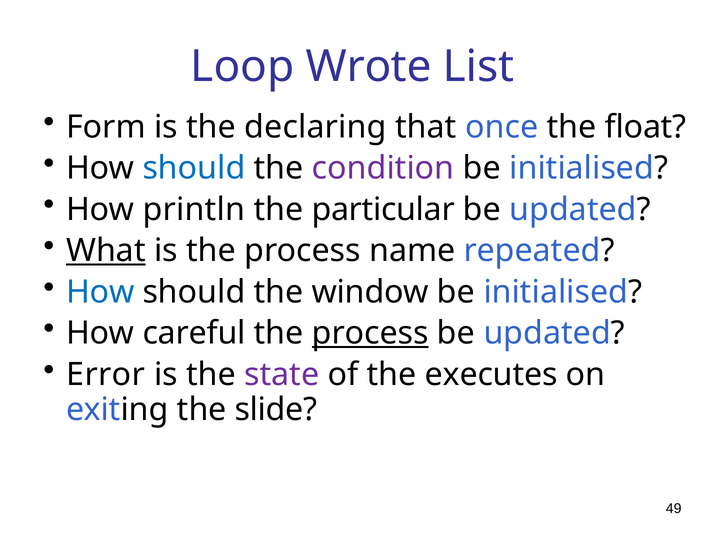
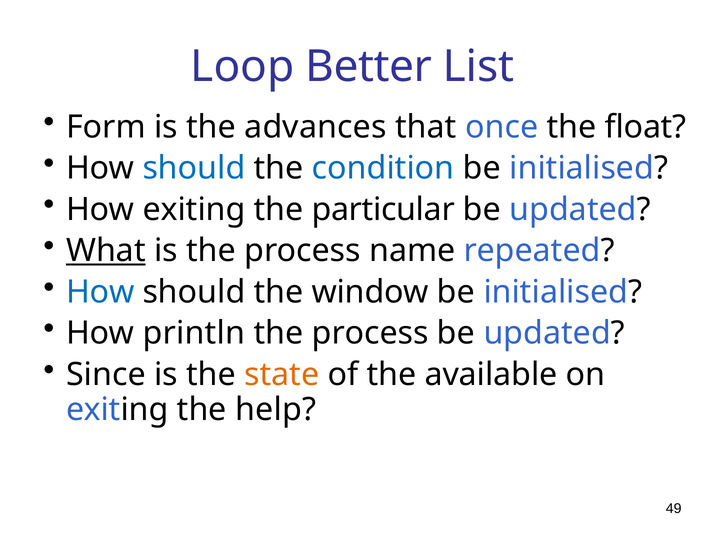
Wrote: Wrote -> Better
declaring: declaring -> advances
condition colour: purple -> blue
How println: println -> exiting
careful: careful -> println
process at (370, 333) underline: present -> none
Error: Error -> Since
state colour: purple -> orange
executes: executes -> available
slide: slide -> help
